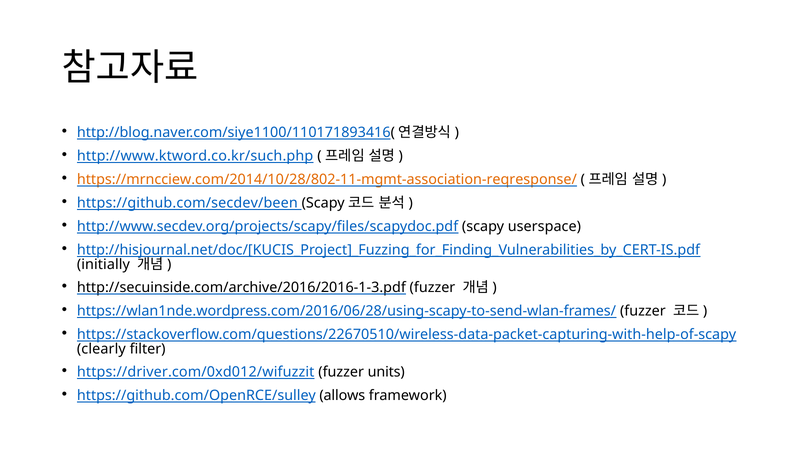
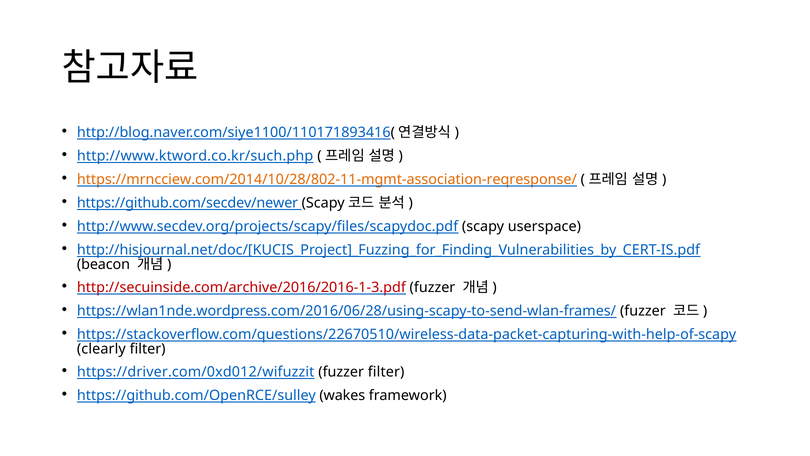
https://github.com/secdev/been: https://github.com/secdev/been -> https://github.com/secdev/newer
initially: initially -> beacon
http://secuinside.com/archive/2016/2016-1-3.pdf colour: black -> red
fuzzer units: units -> filter
allows: allows -> wakes
